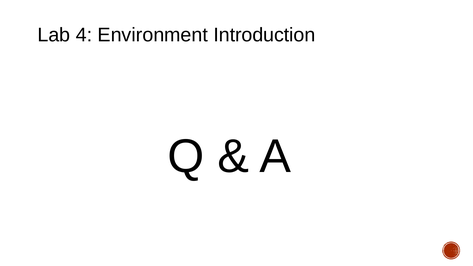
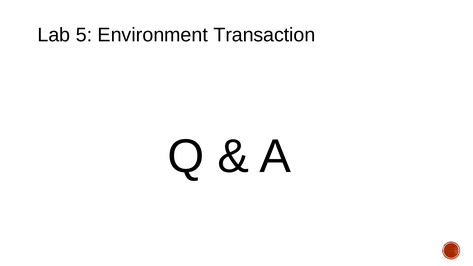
4: 4 -> 5
Introduction: Introduction -> Transaction
